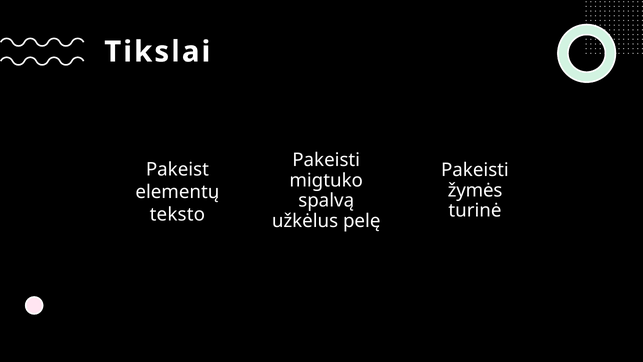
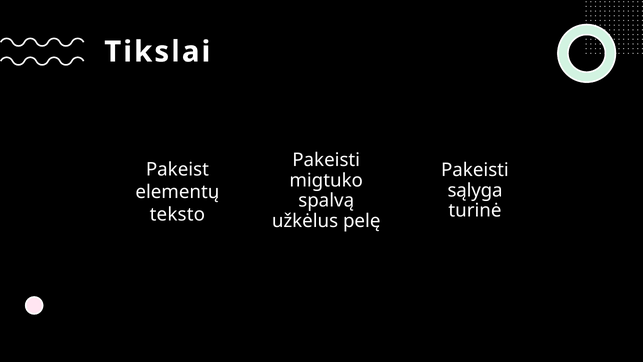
žymės: žymės -> sąlyga
